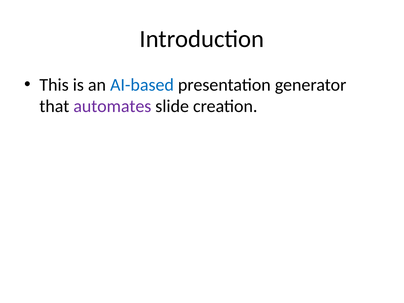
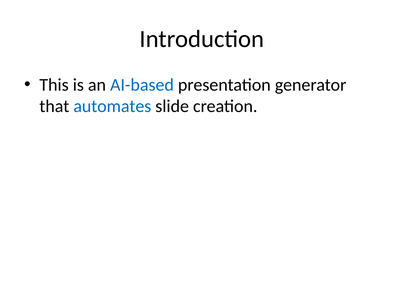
automates colour: purple -> blue
